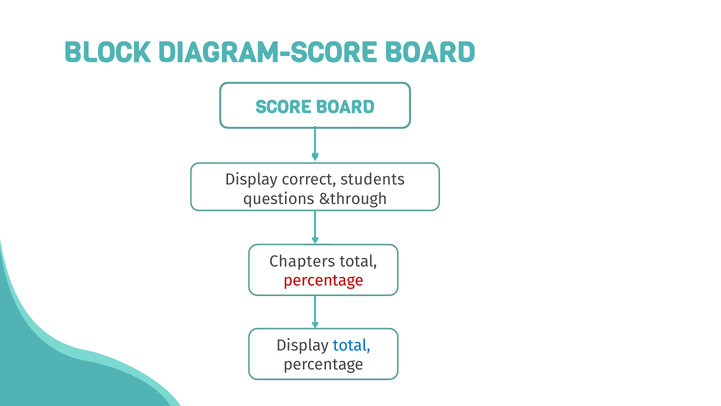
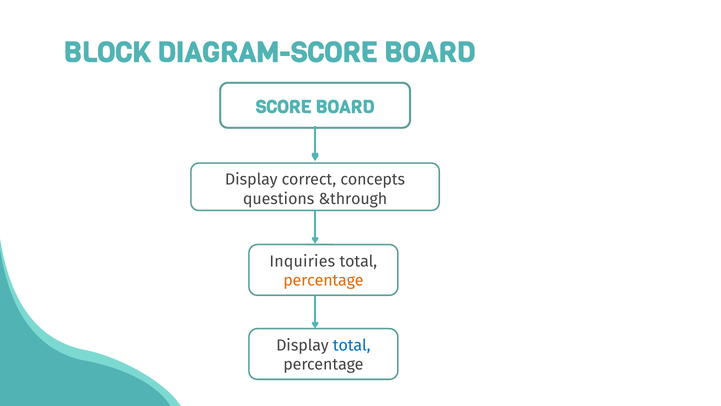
students: students -> concepts
Chapters: Chapters -> Inquiries
percentage at (323, 280) colour: red -> orange
